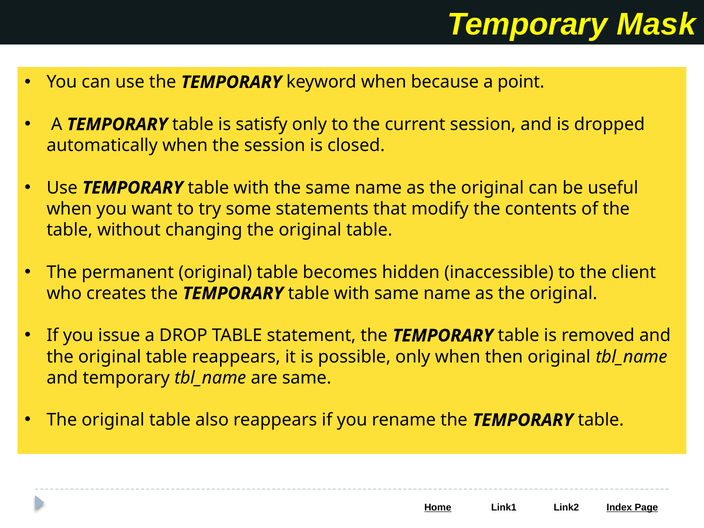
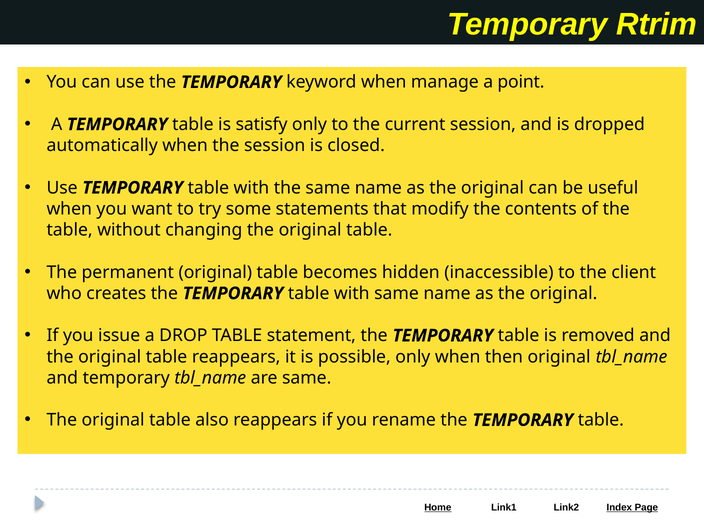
Mask: Mask -> Rtrim
because: because -> manage
